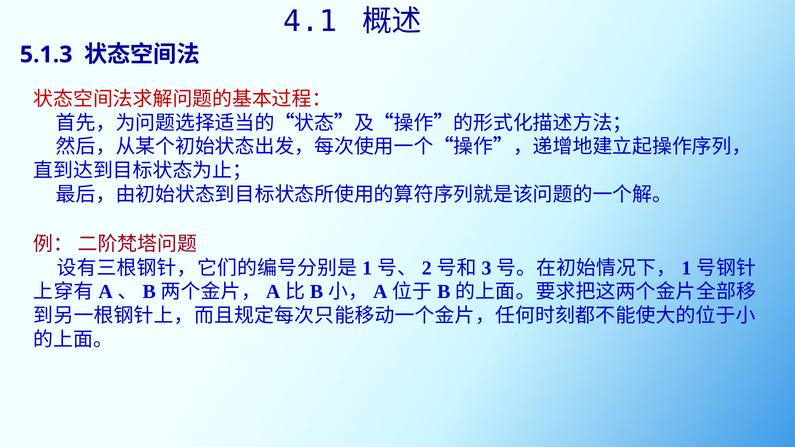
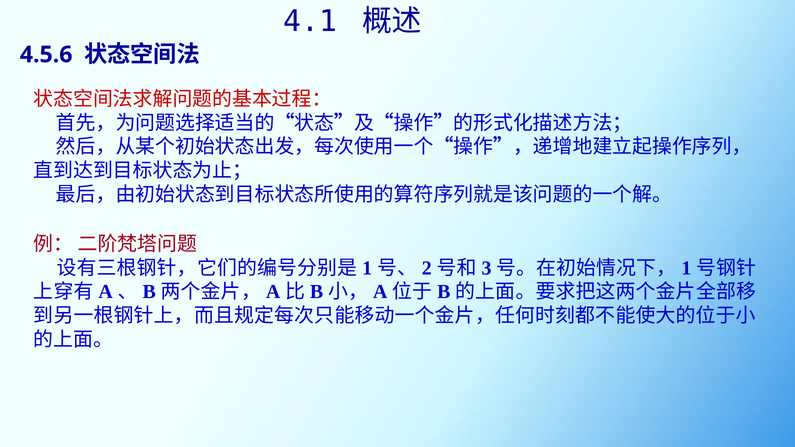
5.1.3: 5.1.3 -> 4.5.6
